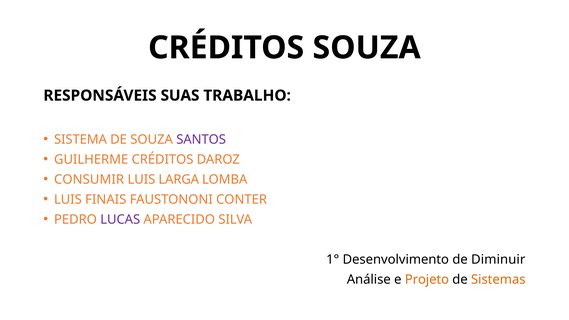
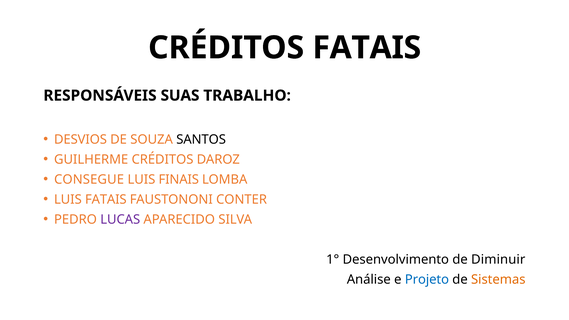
CRÉDITOS SOUZA: SOUZA -> FATAIS
SISTEMA: SISTEMA -> DESVIOS
SANTOS colour: purple -> black
CONSUMIR: CONSUMIR -> CONSEGUE
LARGA: LARGA -> FINAIS
LUIS FINAIS: FINAIS -> FATAIS
Projeto colour: orange -> blue
